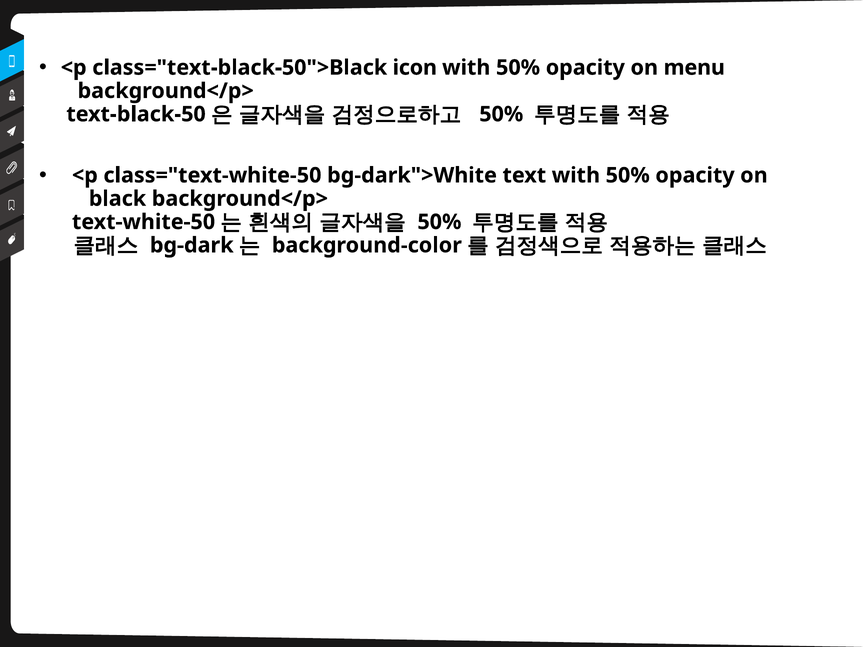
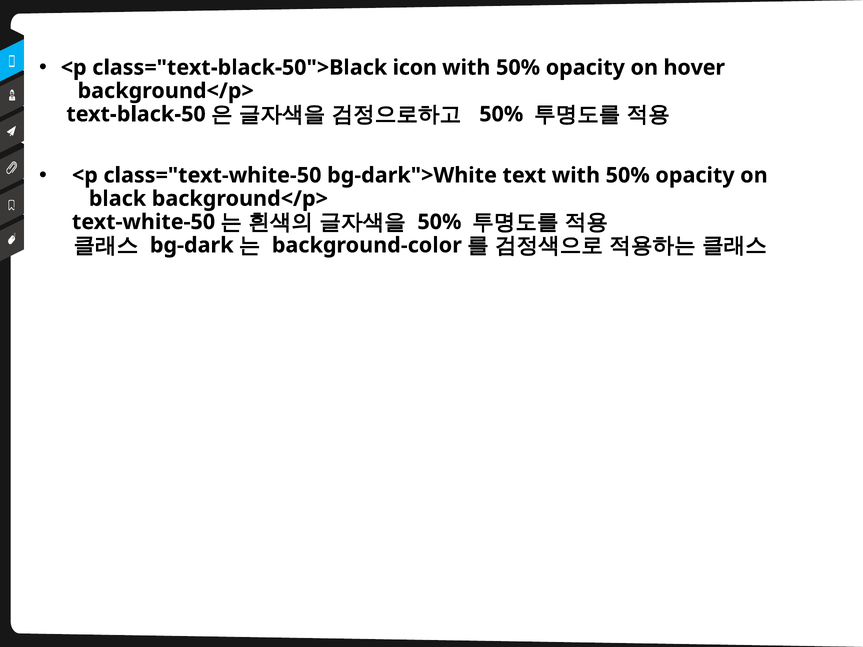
menu: menu -> hover
